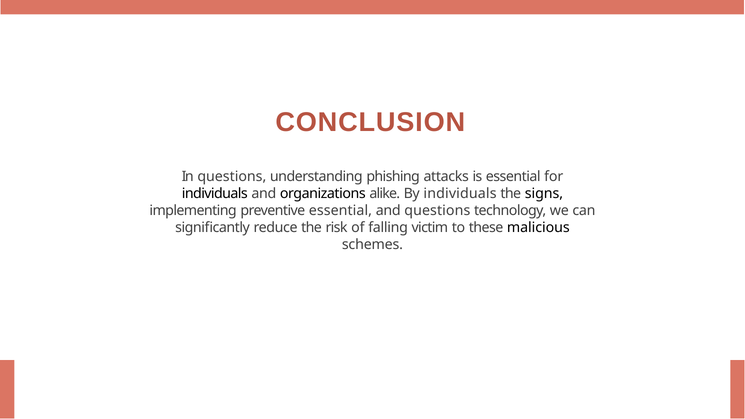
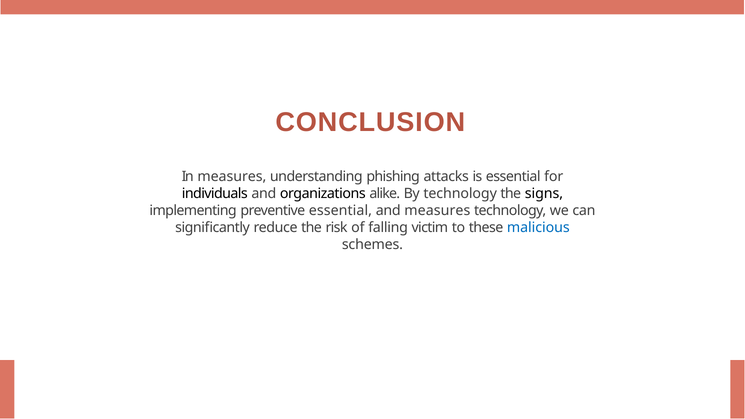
In questions: questions -> measures
By individuals: individuals -> technology
and questions: questions -> measures
malicious colour: black -> blue
